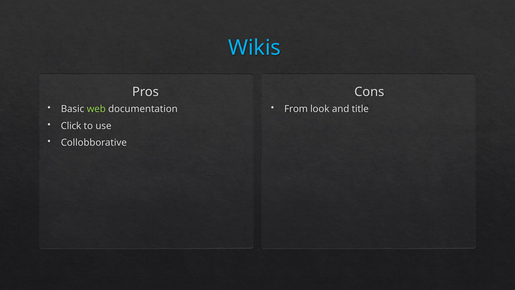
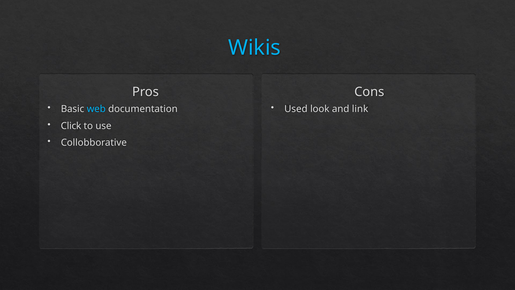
web colour: light green -> light blue
From: From -> Used
title: title -> link
